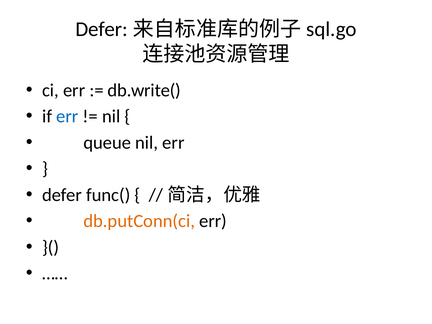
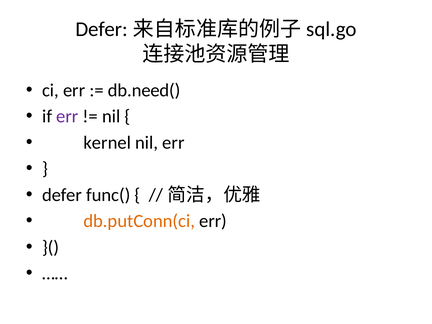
db.write(: db.write( -> db.need(
err at (67, 116) colour: blue -> purple
queue: queue -> kernel
